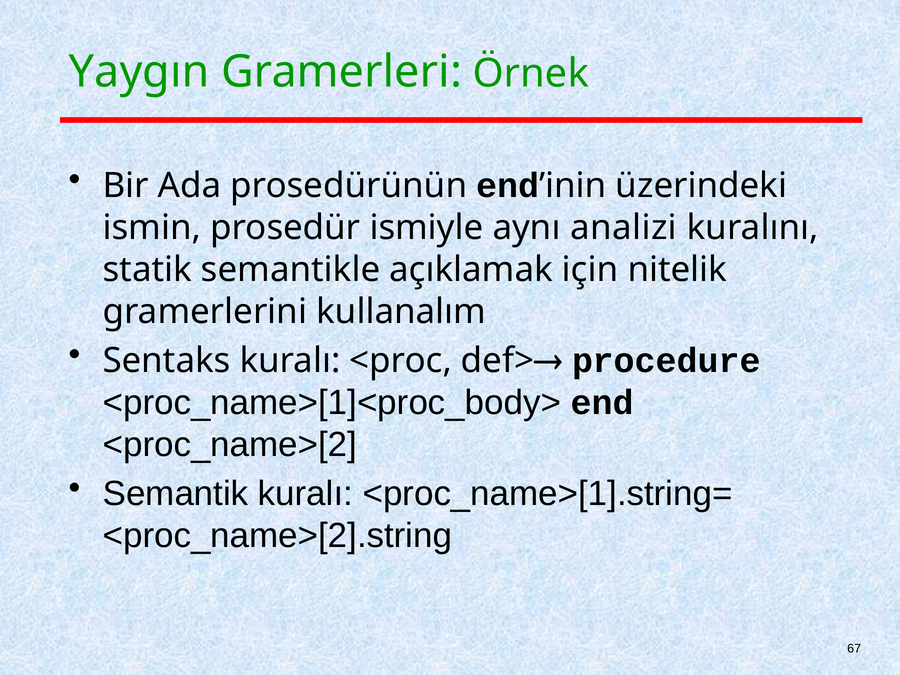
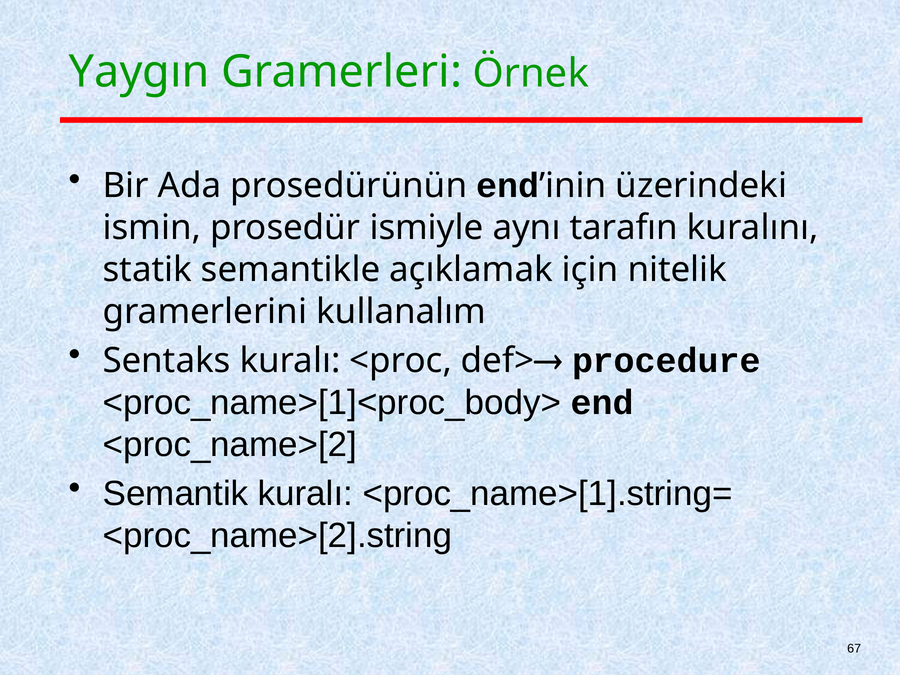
analizi: analizi -> tarafın
